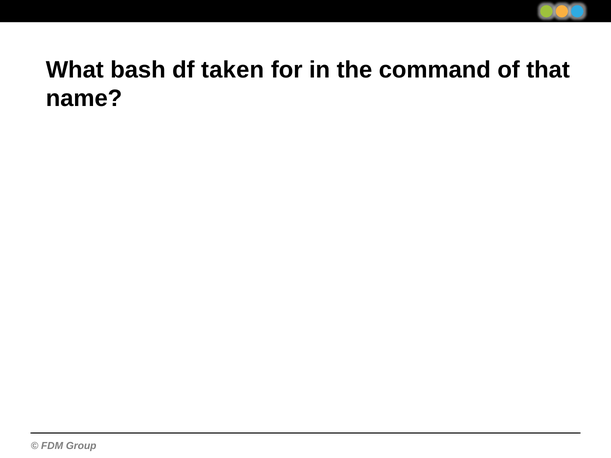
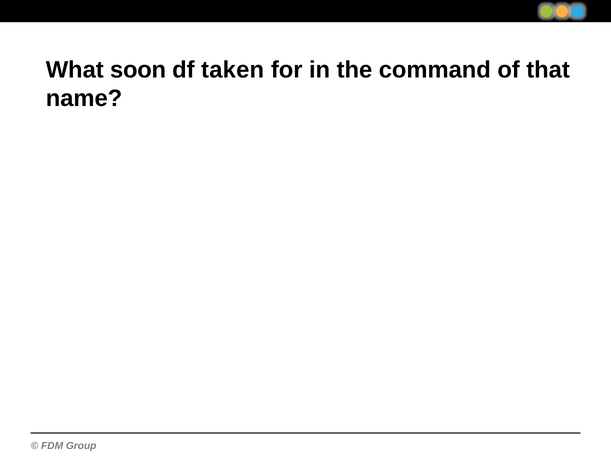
bash: bash -> soon
